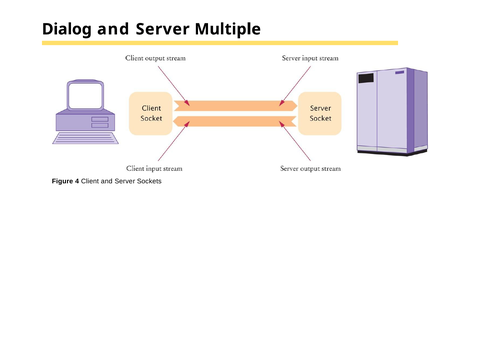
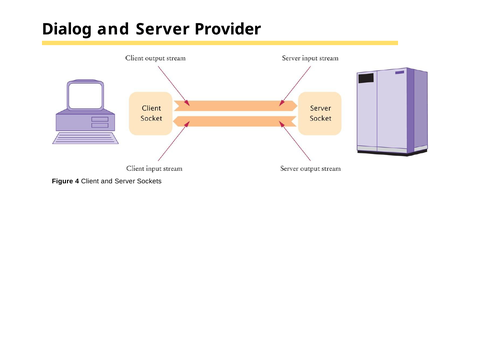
Multiple: Multiple -> Provider
